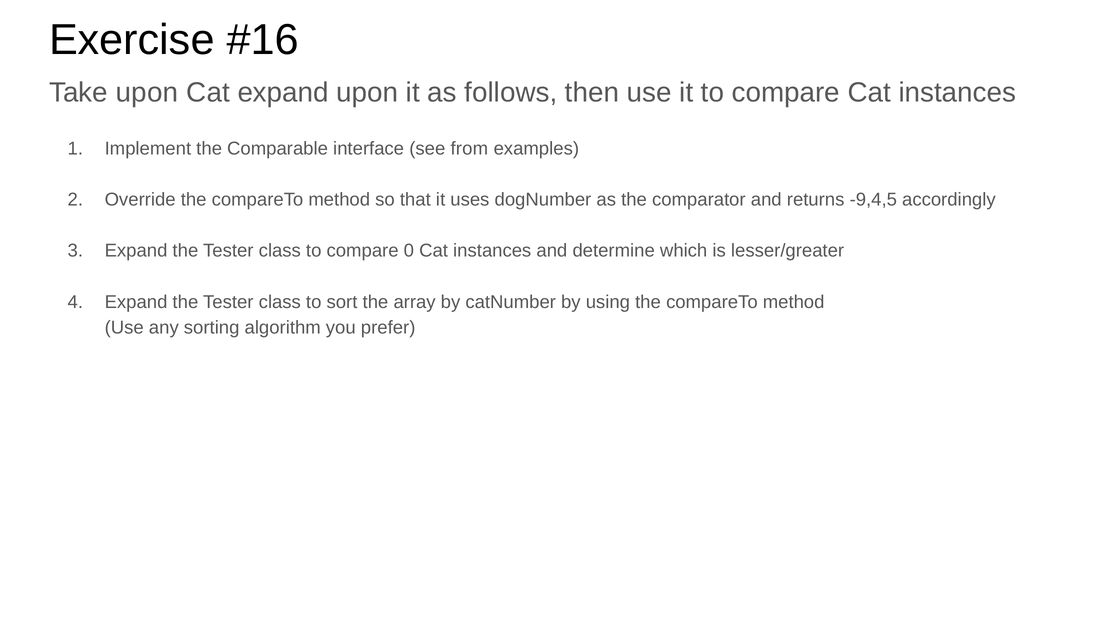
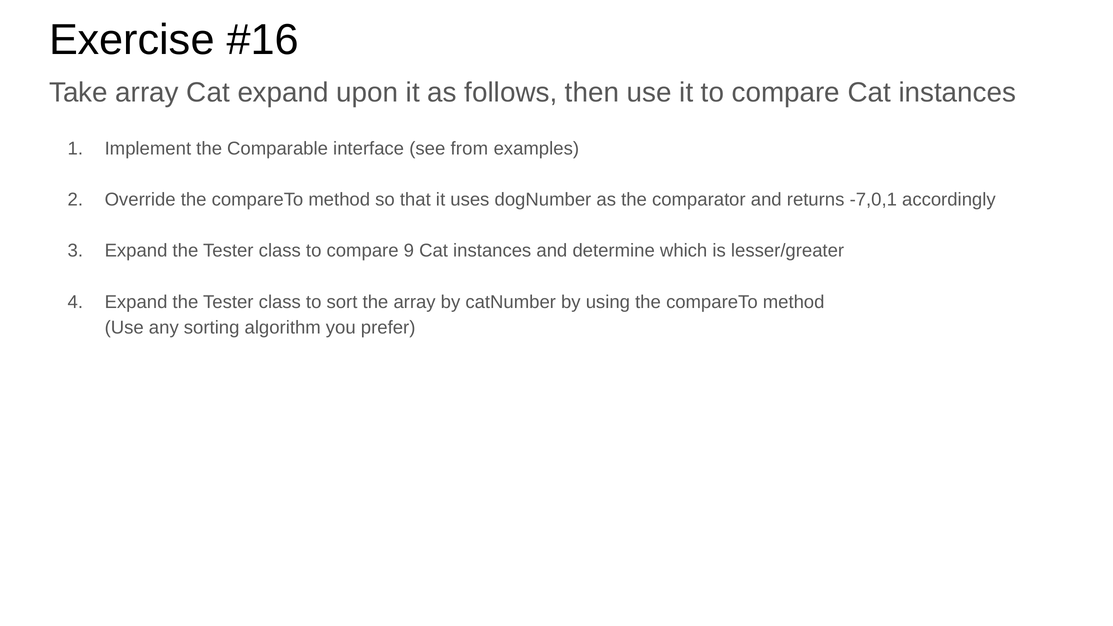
Take upon: upon -> array
-9,4,5: -9,4,5 -> -7,0,1
0: 0 -> 9
